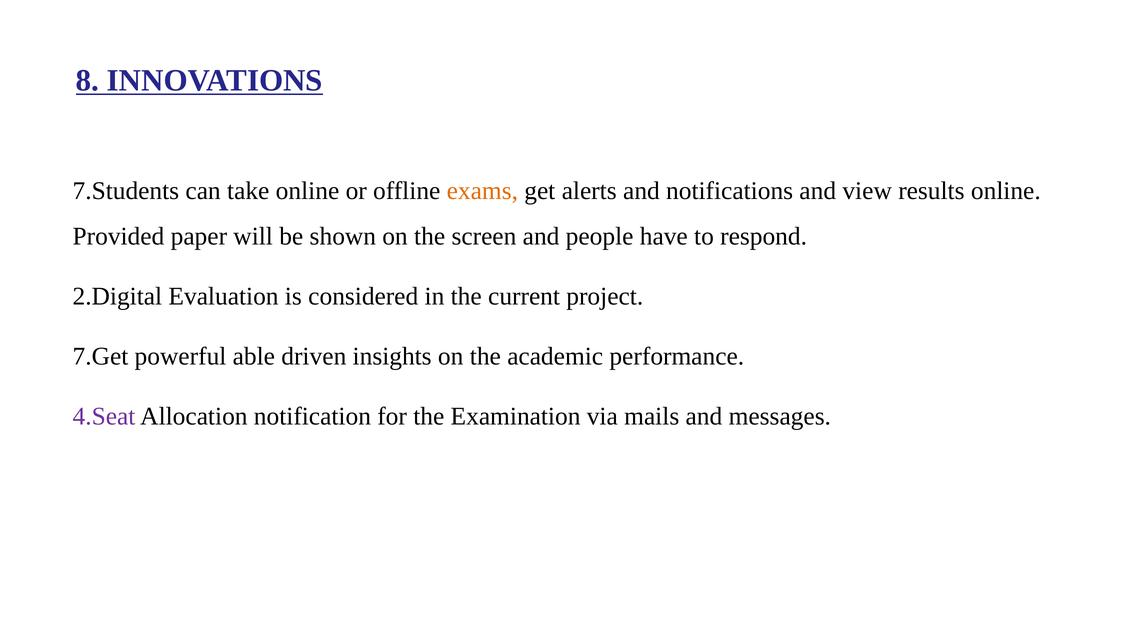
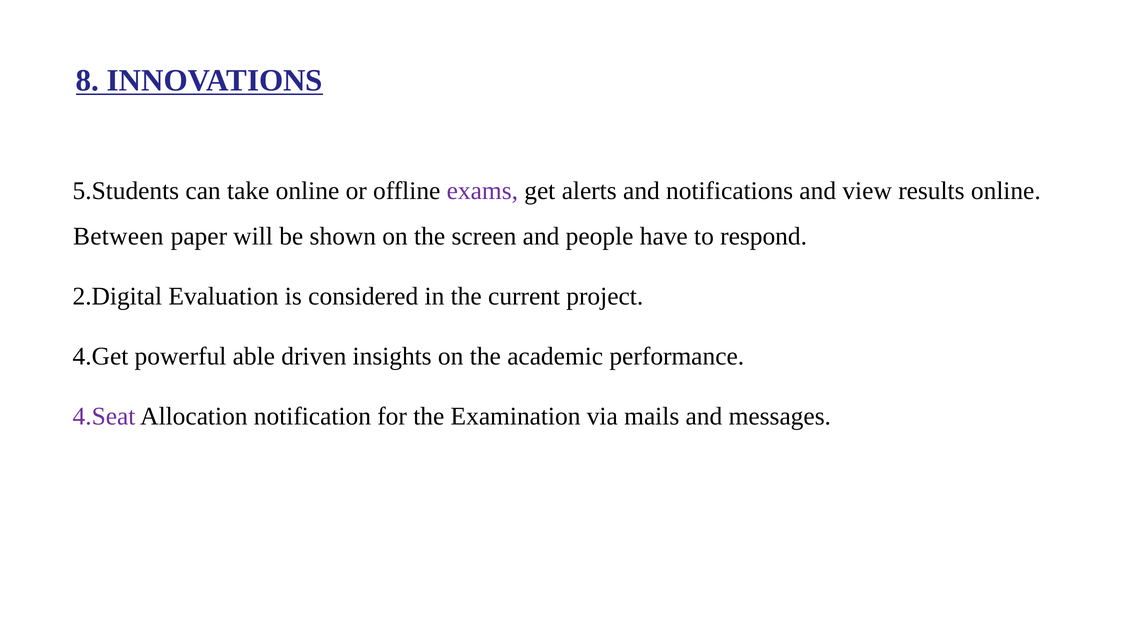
7.Students: 7.Students -> 5.Students
exams colour: orange -> purple
Provided: Provided -> Between
7.Get: 7.Get -> 4.Get
